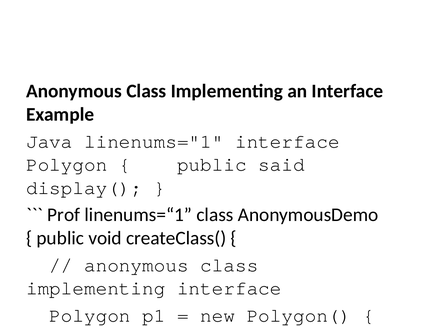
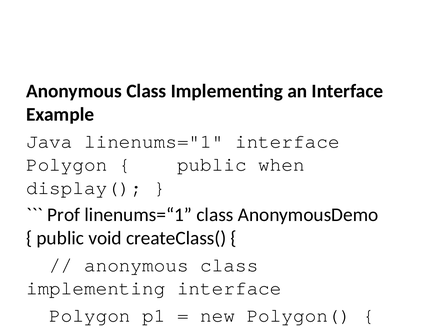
said: said -> when
